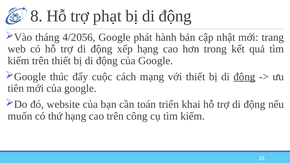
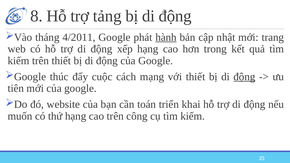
phạt: phạt -> tảng
4/2056: 4/2056 -> 4/2011
hành underline: none -> present
